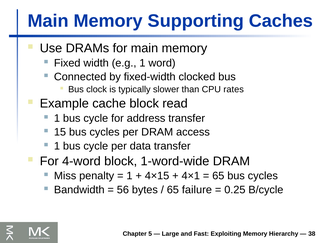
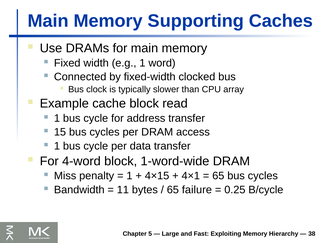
rates: rates -> array
56: 56 -> 11
